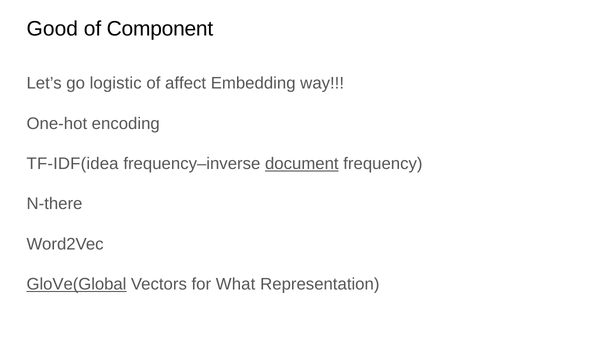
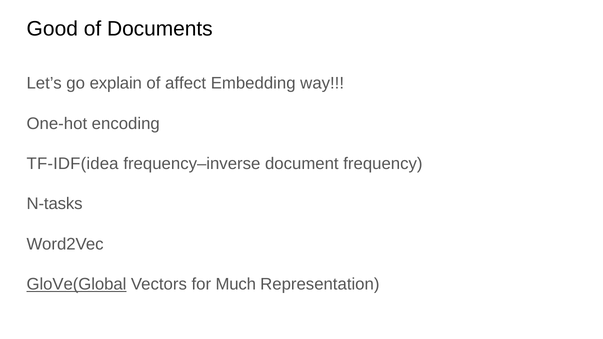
Component: Component -> Documents
logistic: logistic -> explain
document underline: present -> none
N-there: N-there -> N-tasks
What: What -> Much
